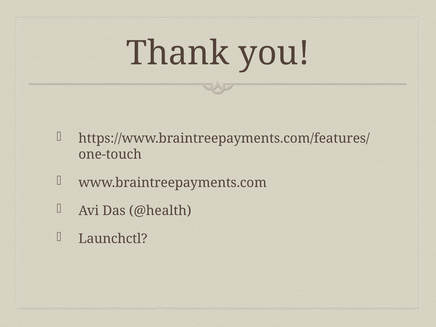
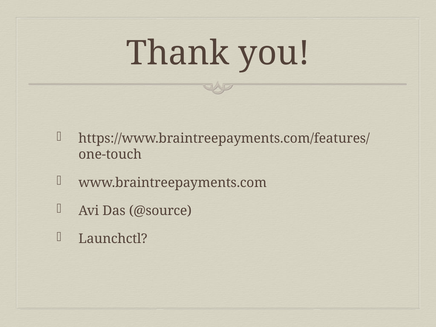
@health: @health -> @source
